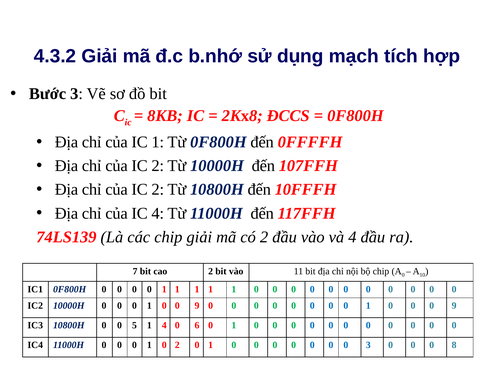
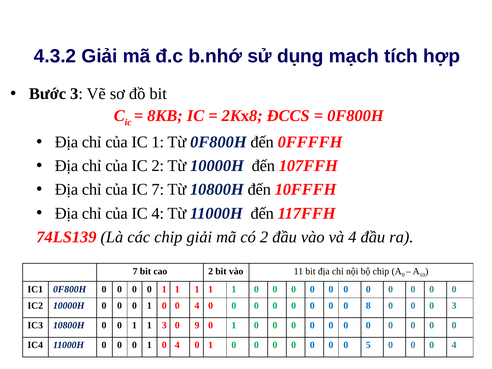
2 at (158, 190): 2 -> 7
1 0 0 9: 9 -> 4
1 at (368, 306): 1 -> 8
0 0 0 9: 9 -> 3
10800H 0 0 5: 5 -> 1
1 4: 4 -> 3
6: 6 -> 9
1 0 2: 2 -> 4
0 3: 3 -> 5
0 0 0 8: 8 -> 4
